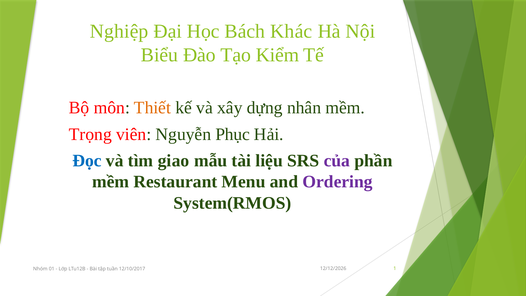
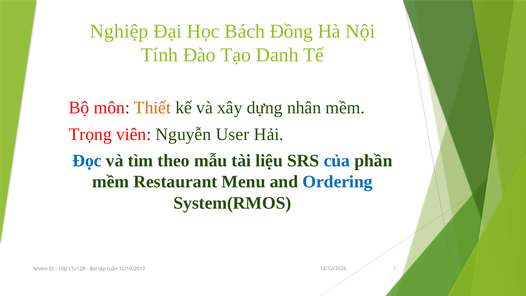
Khác: Khác -> Đồng
Biểu: Biểu -> Tính
Kiểm: Kiểm -> Danh
Phục: Phục -> User
giao: giao -> theo
của colour: purple -> blue
Ordering colour: purple -> blue
